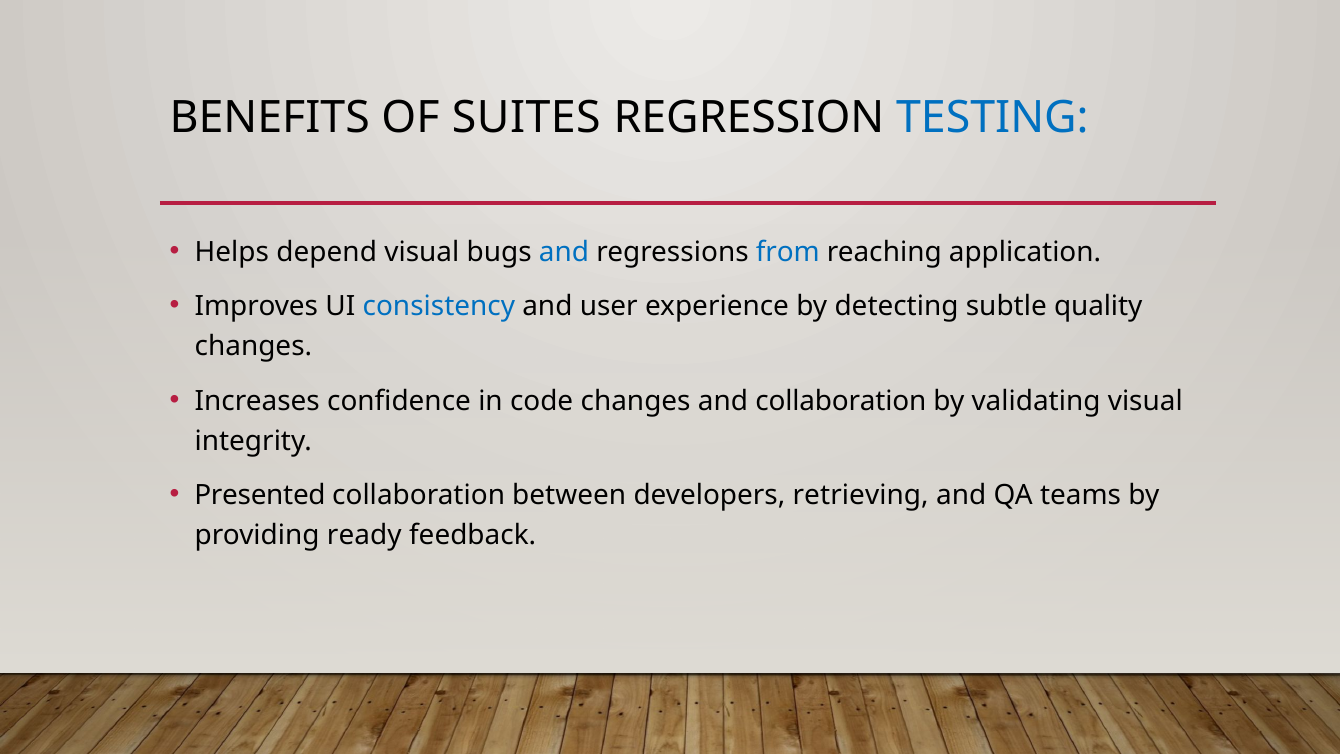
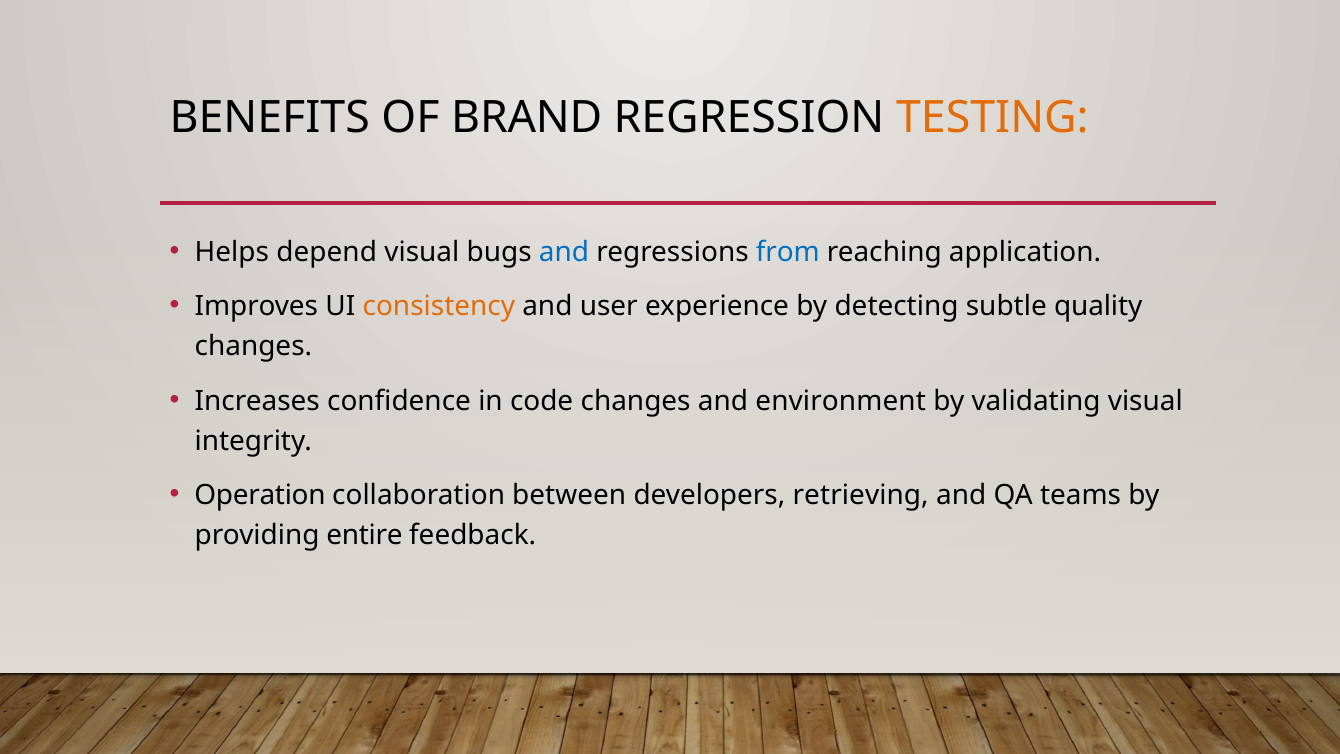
SUITES: SUITES -> BRAND
TESTING colour: blue -> orange
consistency colour: blue -> orange
and collaboration: collaboration -> environment
Presented: Presented -> Operation
ready: ready -> entire
